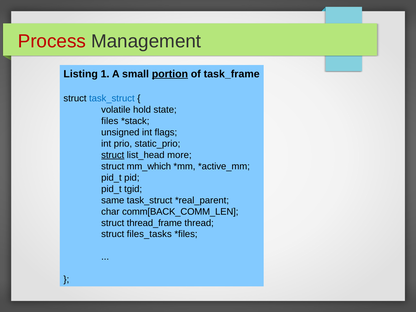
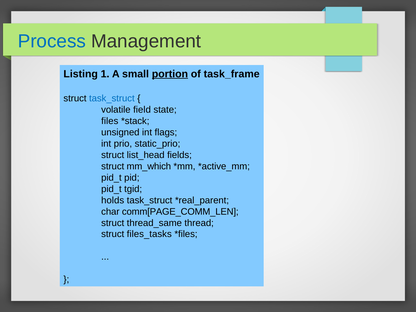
Process colour: red -> blue
hold: hold -> field
struct at (113, 155) underline: present -> none
more: more -> fields
same: same -> holds
comm[BACK_COMM_LEN: comm[BACK_COMM_LEN -> comm[PAGE_COMM_LEN
thread_frame: thread_frame -> thread_same
